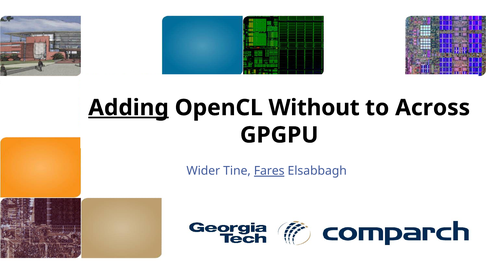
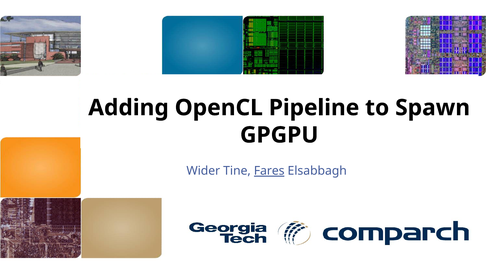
Adding underline: present -> none
Without: Without -> Pipeline
Across: Across -> Spawn
